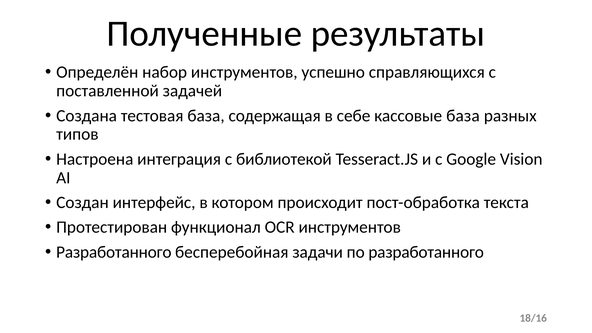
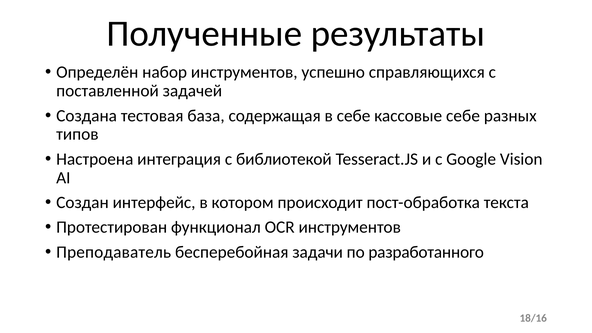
кассовые база: база -> себе
Разработанного at (114, 252): Разработанного -> Преподаватель
